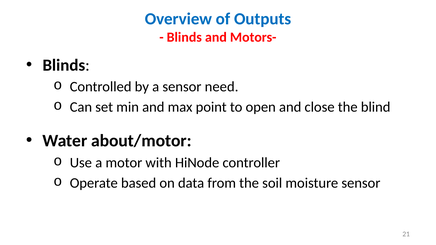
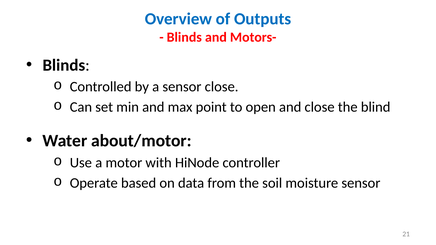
sensor need: need -> close
